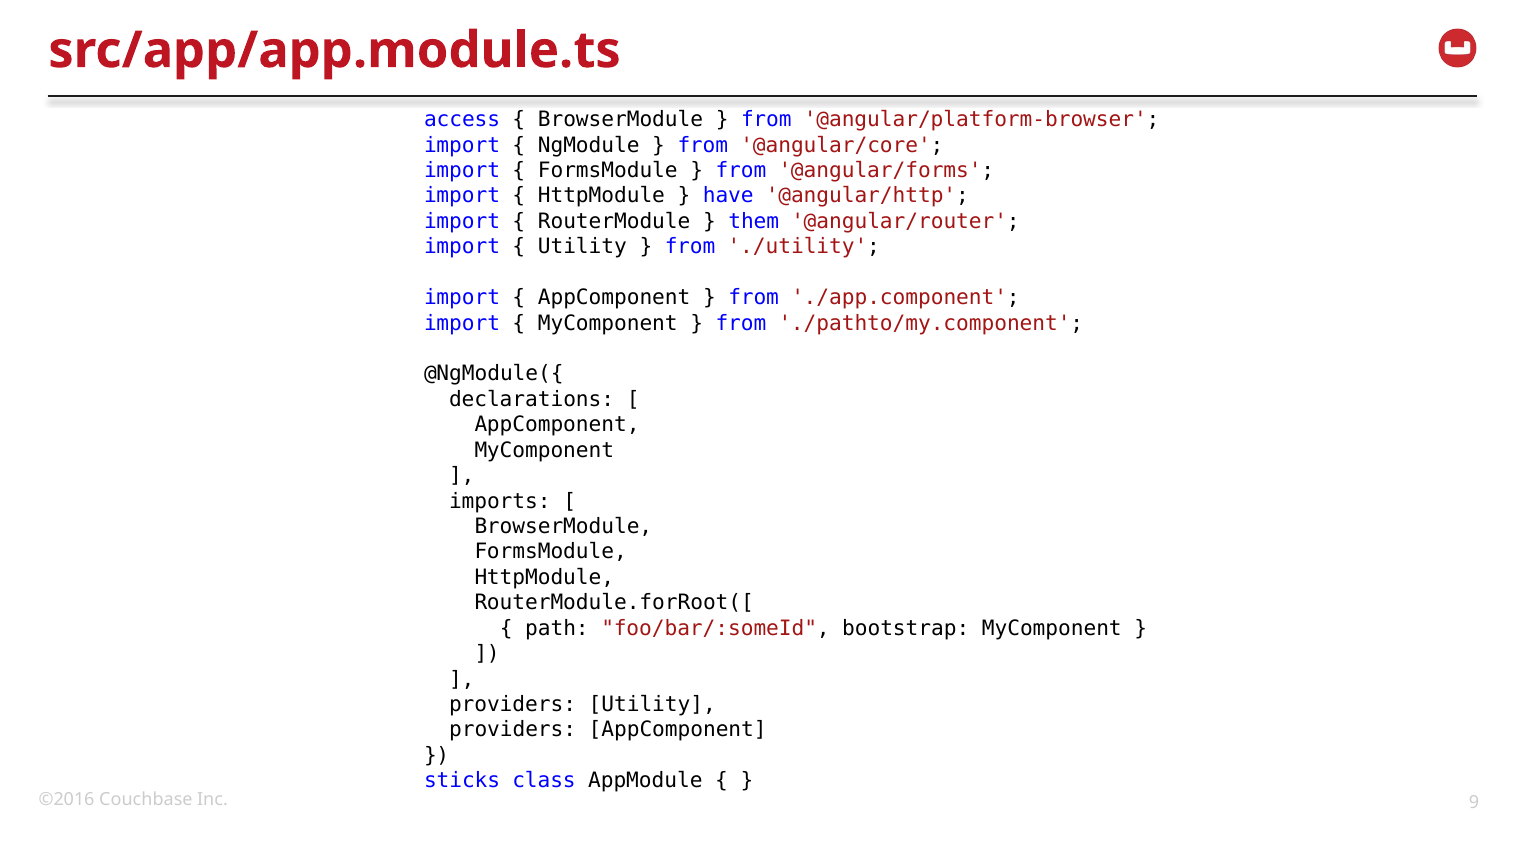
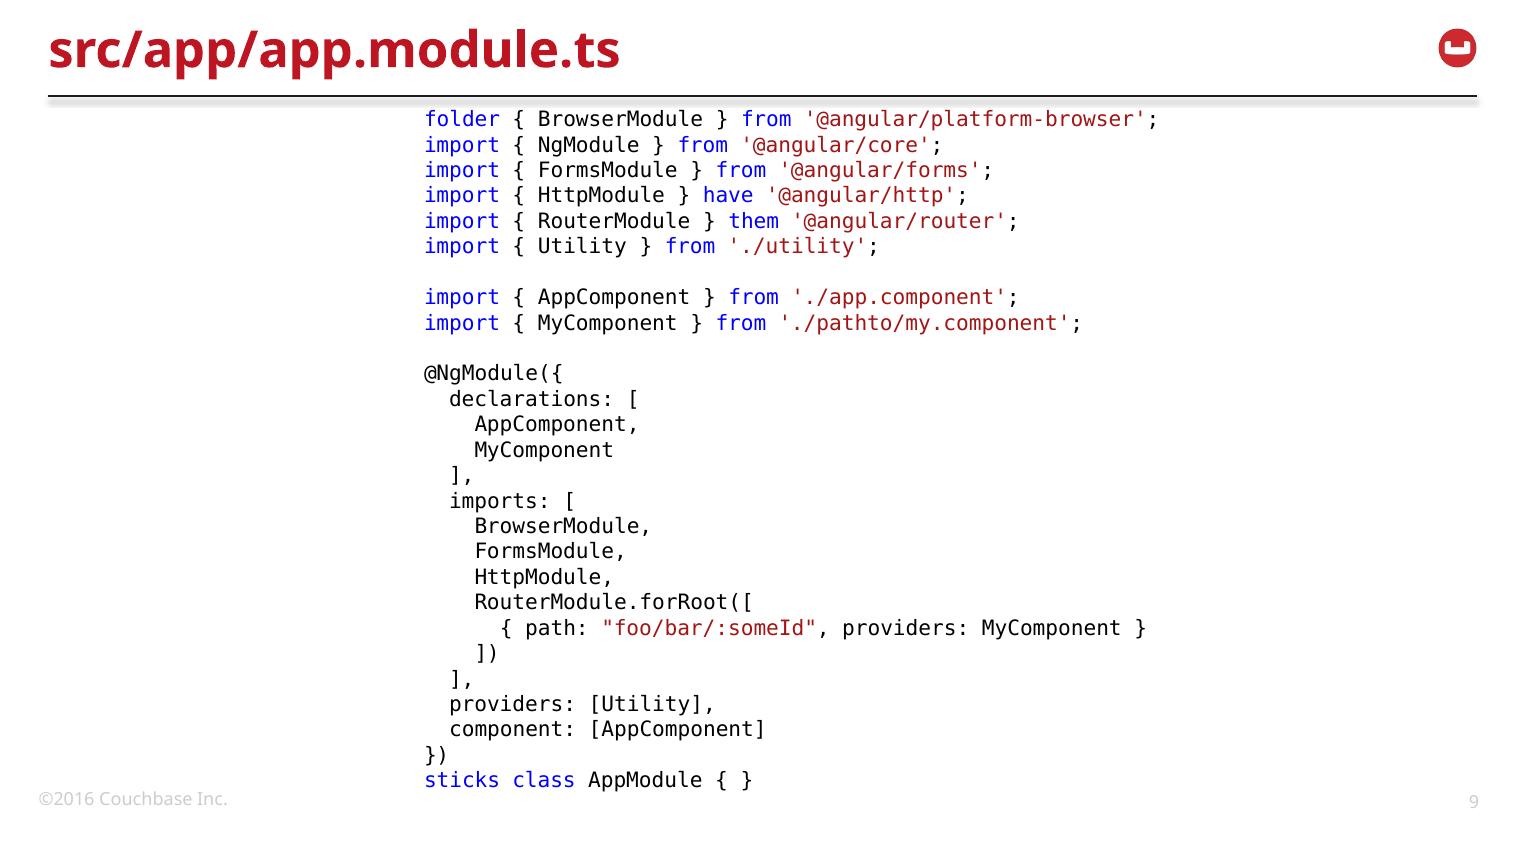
access: access -> folder
foo/bar/:someId bootstrap: bootstrap -> providers
providers at (513, 730): providers -> component
